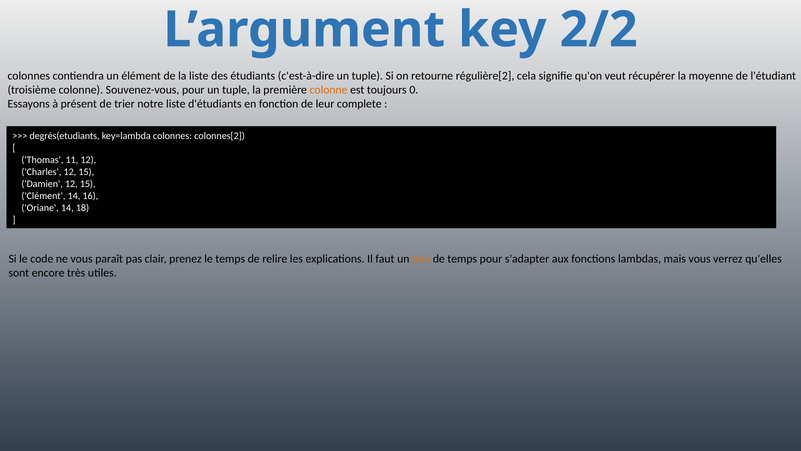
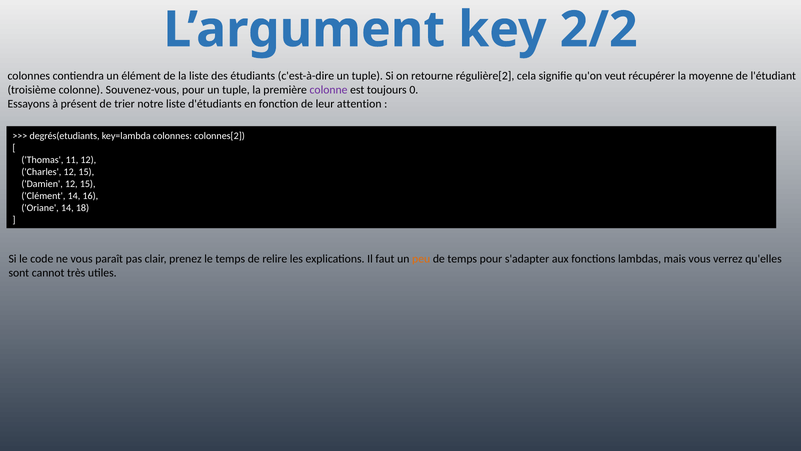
colonne at (329, 90) colour: orange -> purple
complete: complete -> attention
encore: encore -> cannot
